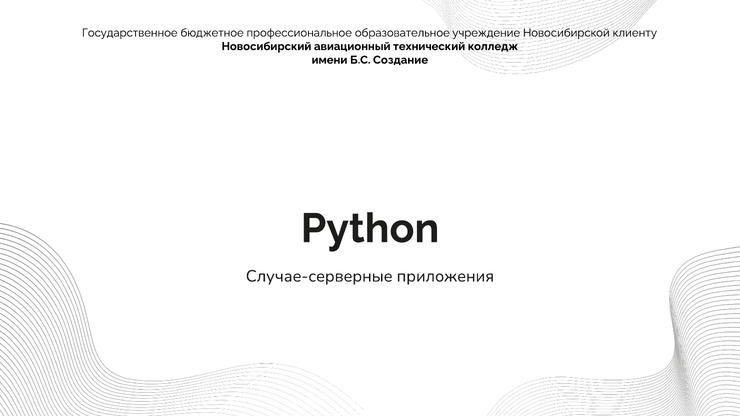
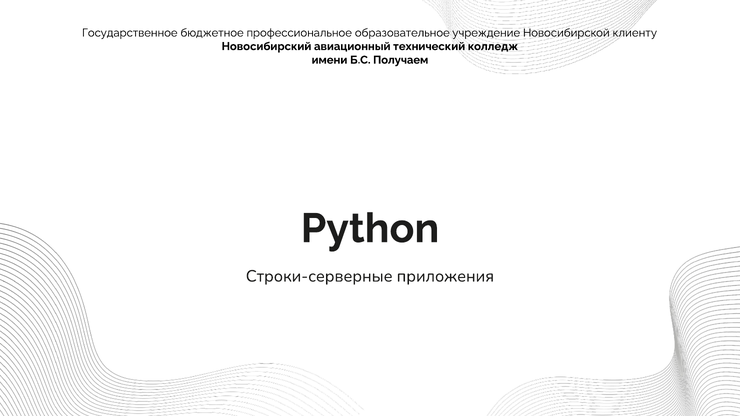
Создание: Создание -> Получаем
Случае-серверные: Случае-серверные -> Строки-серверные
